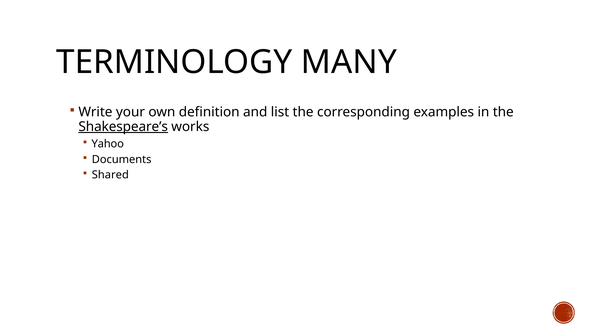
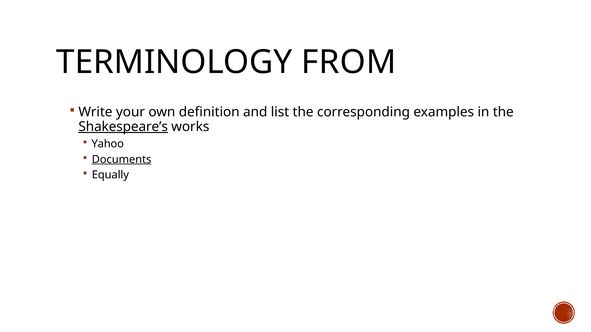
MANY: MANY -> FROM
Documents underline: none -> present
Shared: Shared -> Equally
